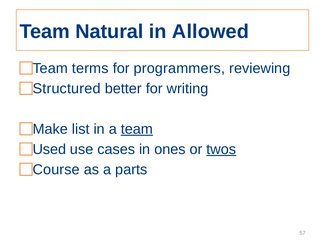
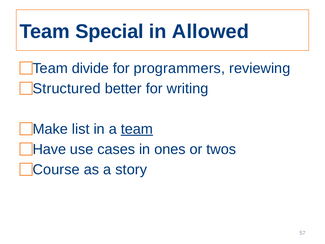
Natural: Natural -> Special
terms: terms -> divide
Used: Used -> Have
twos underline: present -> none
parts: parts -> story
